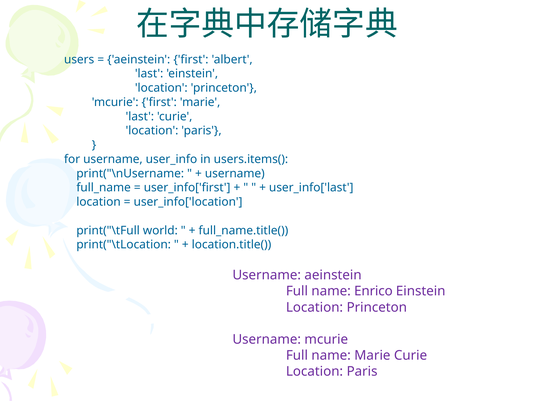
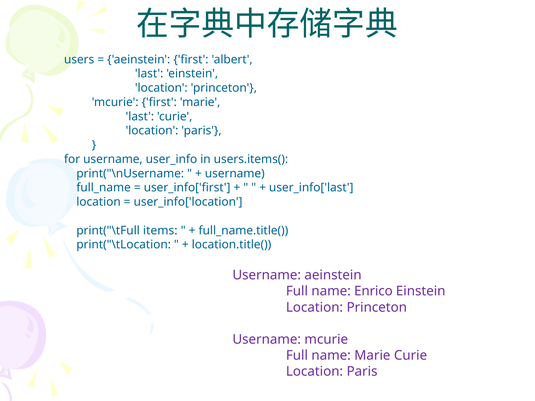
world: world -> items
